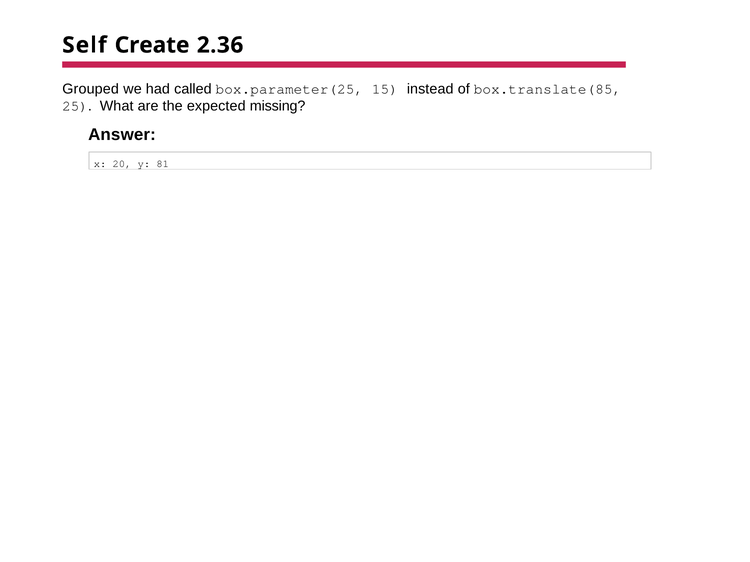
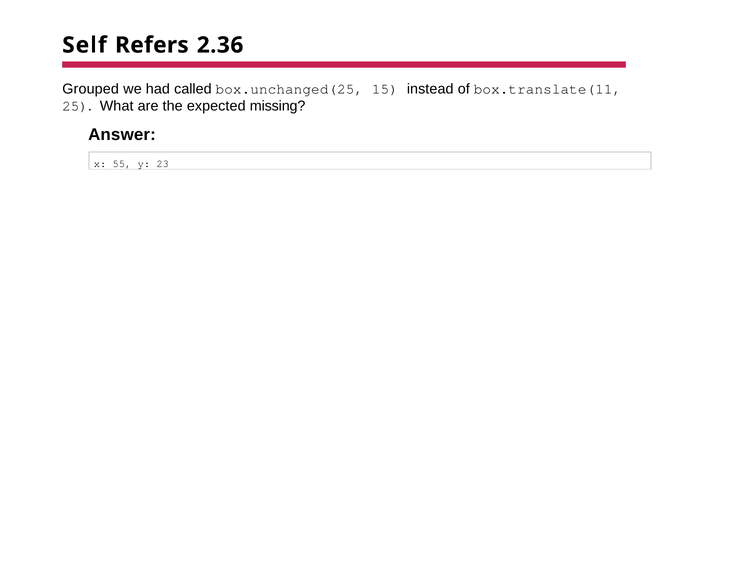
Create: Create -> Refers
box.parameter(25: box.parameter(25 -> box.unchanged(25
box.translate(85: box.translate(85 -> box.translate(11
20: 20 -> 55
81: 81 -> 23
